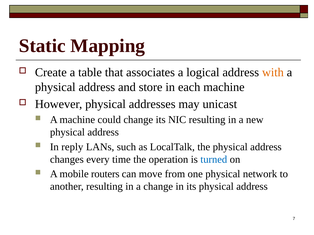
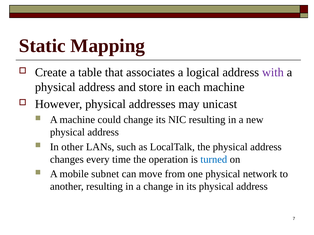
with colour: orange -> purple
reply: reply -> other
routers: routers -> subnet
